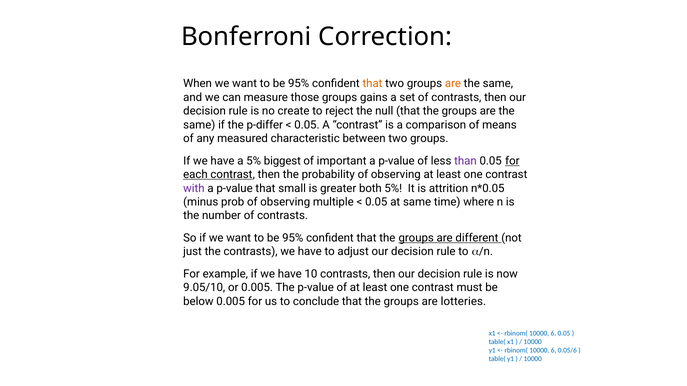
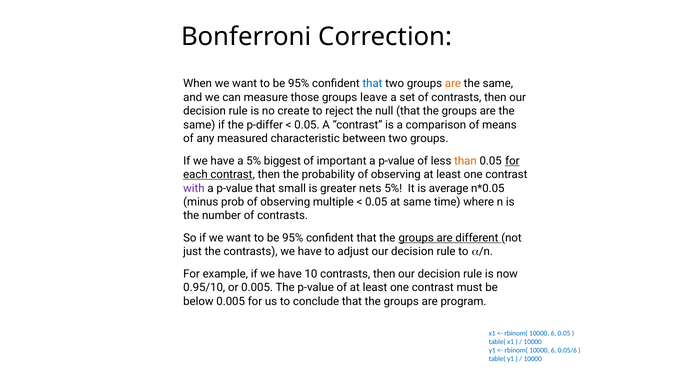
that at (372, 84) colour: orange -> blue
gains: gains -> leave
than colour: purple -> orange
both: both -> nets
attrition: attrition -> average
9.05/10: 9.05/10 -> 0.95/10
lotteries: lotteries -> program
